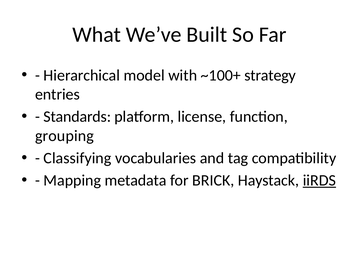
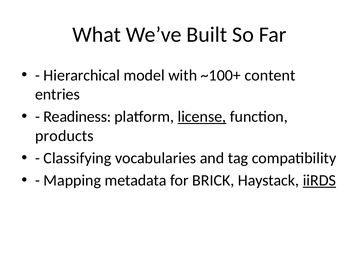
strategy: strategy -> content
Standards: Standards -> Readiness
license underline: none -> present
grouping: grouping -> products
